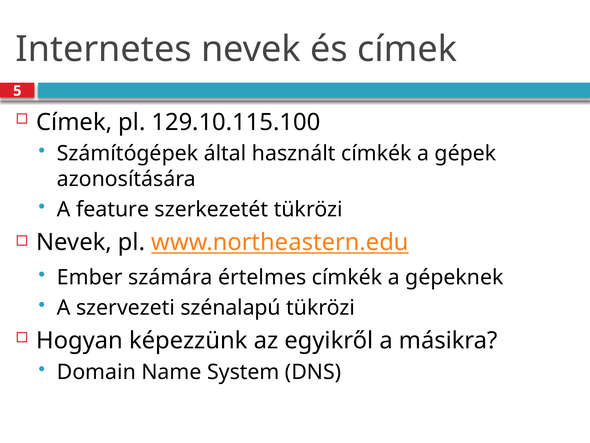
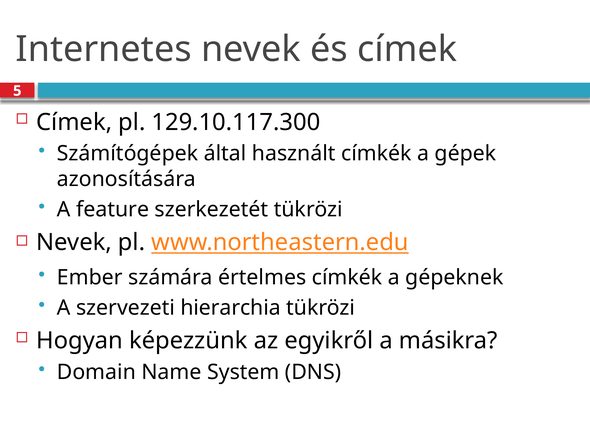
129.10.115.100: 129.10.115.100 -> 129.10.117.300
szénalapú: szénalapú -> hierarchia
